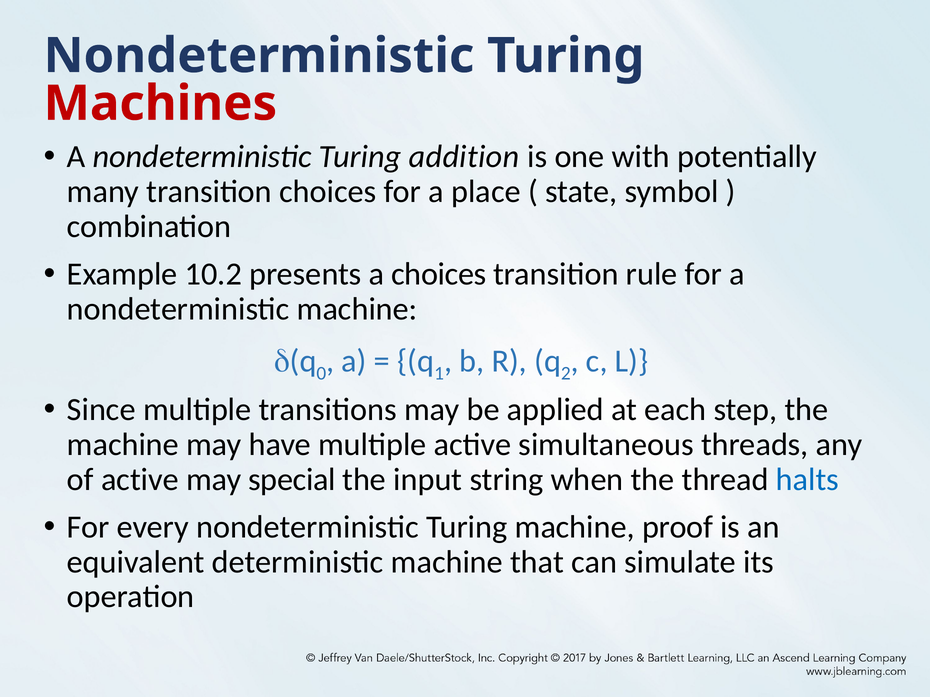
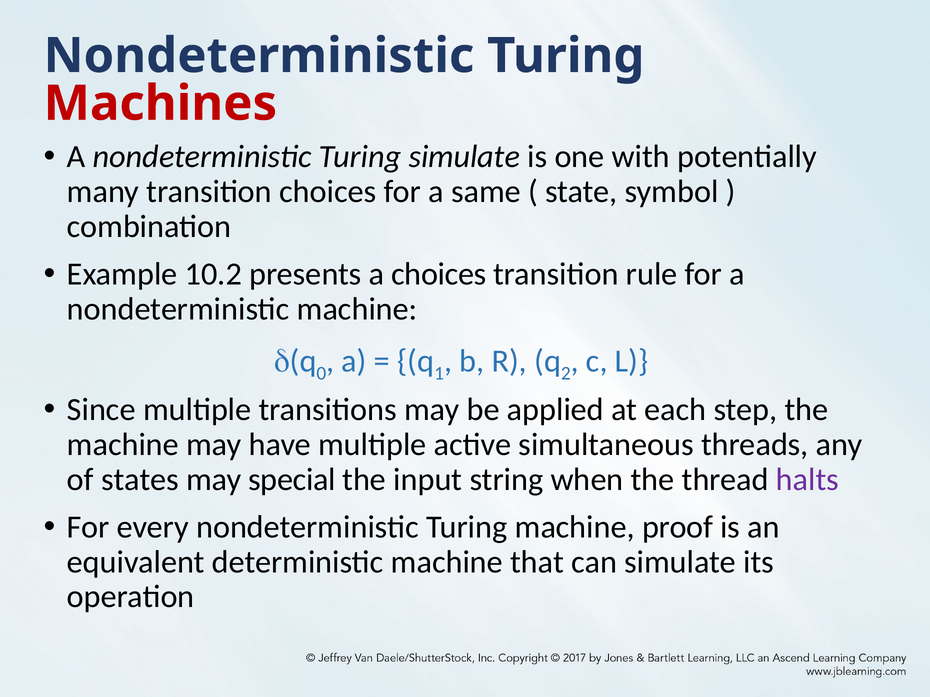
Turing addition: addition -> simulate
place: place -> same
of active: active -> states
halts colour: blue -> purple
